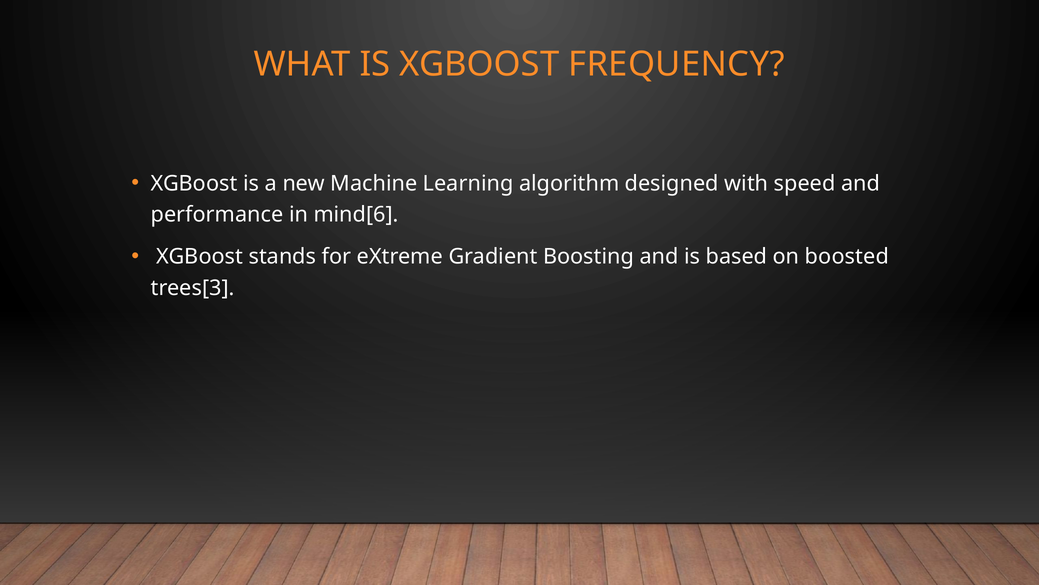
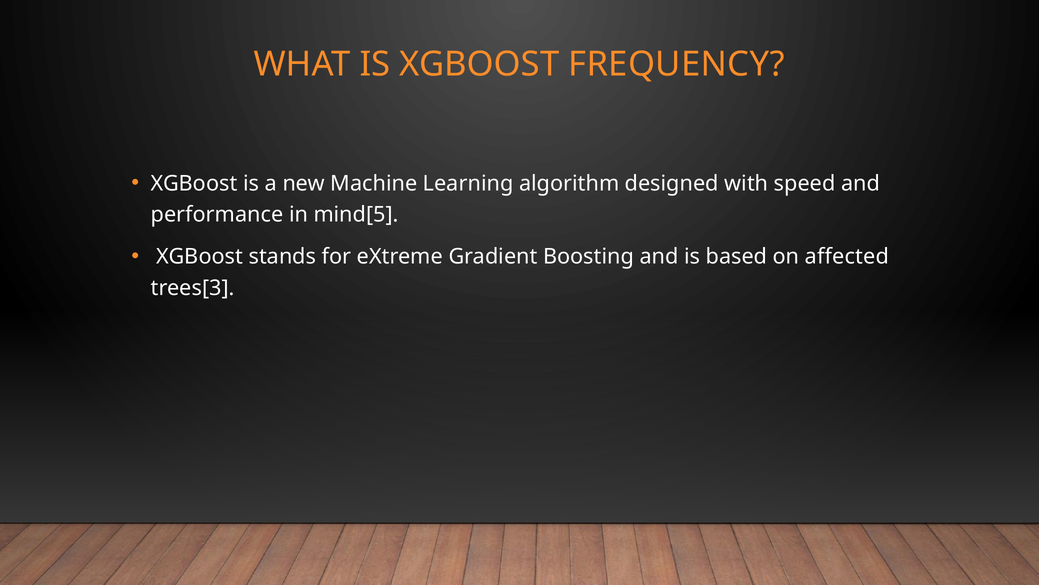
mind[6: mind[6 -> mind[5
boosted: boosted -> affected
